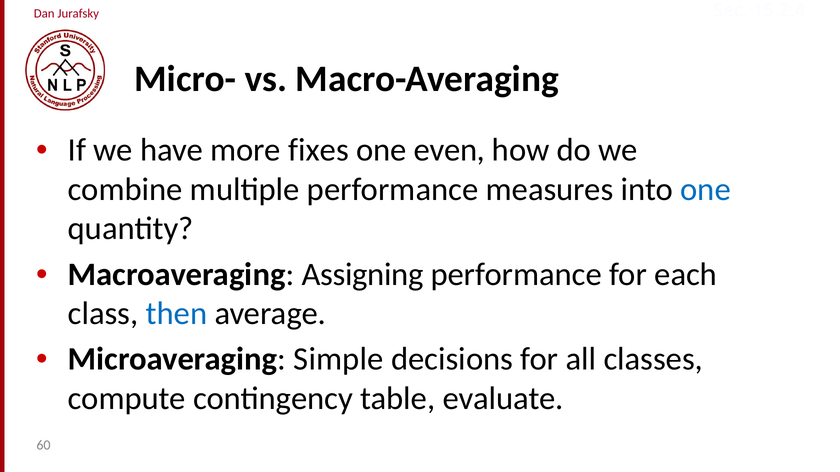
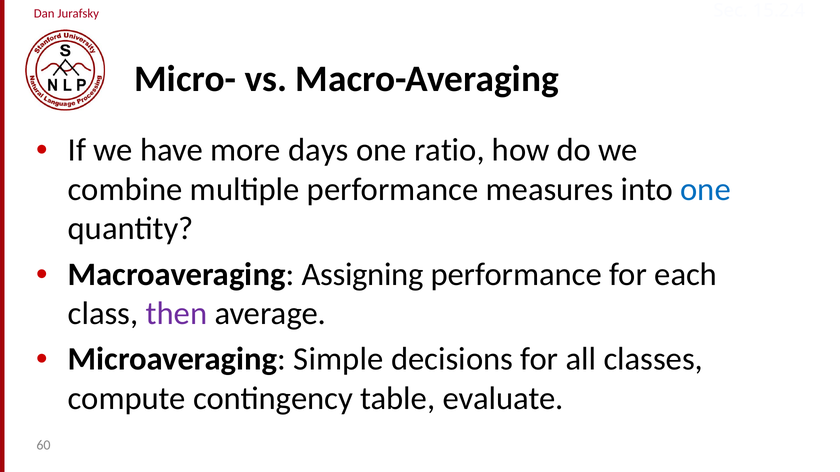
fixes: fixes -> days
even: even -> ratio
then colour: blue -> purple
